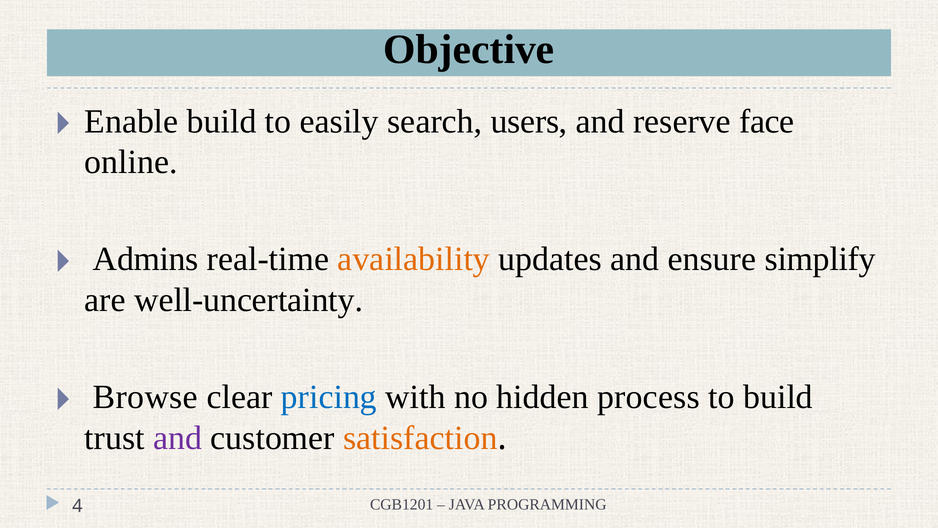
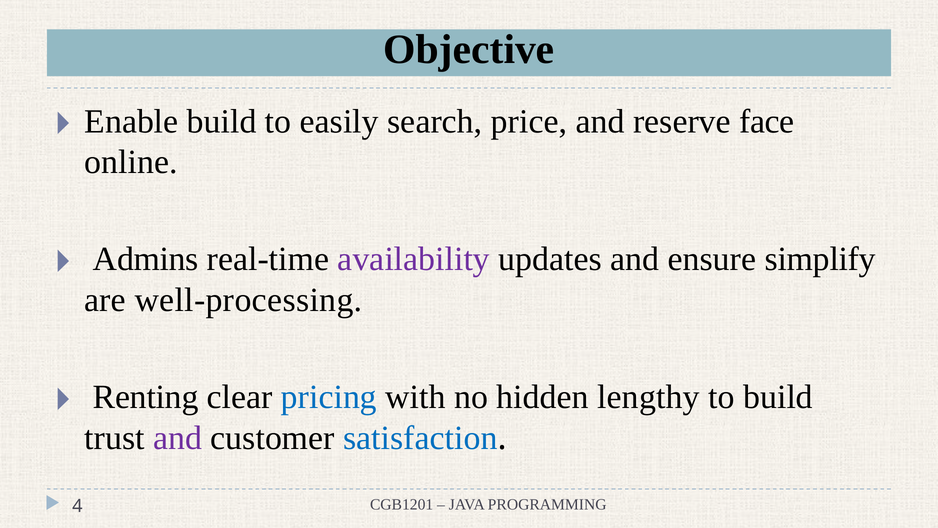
users: users -> price
availability colour: orange -> purple
well-uncertainty: well-uncertainty -> well-processing
Browse: Browse -> Renting
process: process -> lengthy
satisfaction colour: orange -> blue
